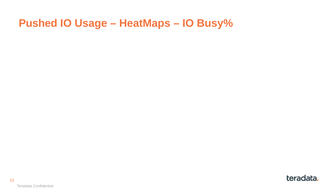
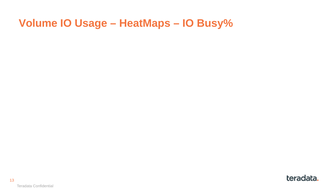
Pushed: Pushed -> Volume
